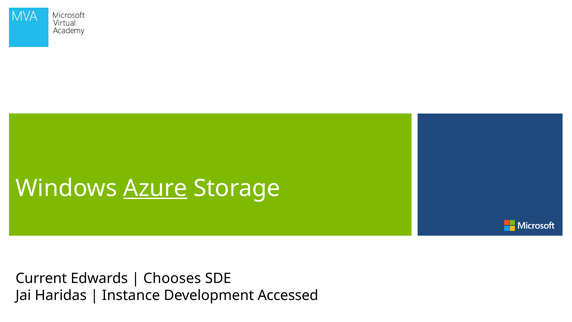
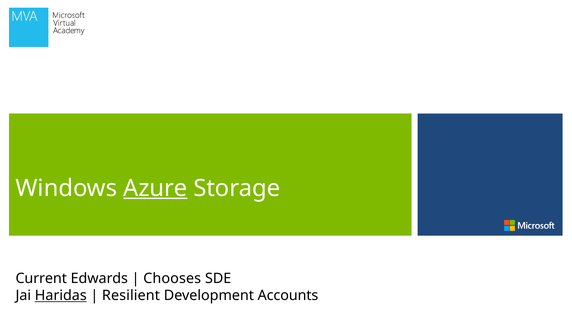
Haridas underline: none -> present
Instance: Instance -> Resilient
Accessed: Accessed -> Accounts
